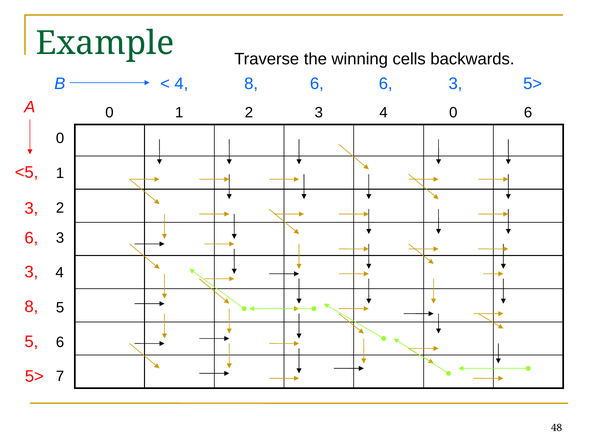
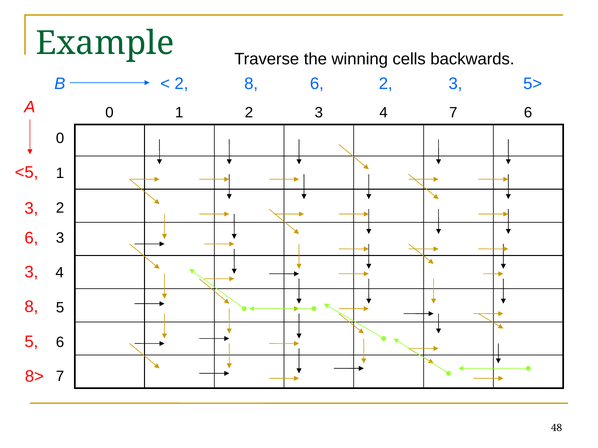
4 at (181, 84): 4 -> 2
6 6: 6 -> 2
4 0: 0 -> 7
5> at (34, 377): 5> -> 8>
